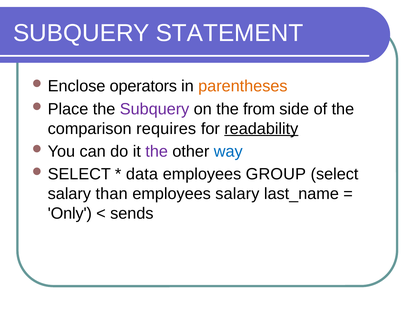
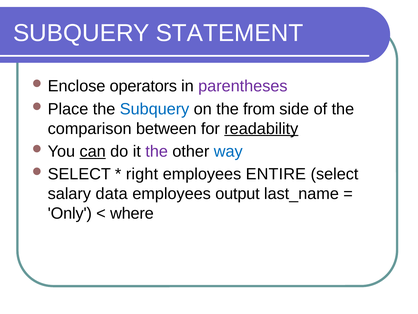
parentheses colour: orange -> purple
Subquery at (155, 109) colour: purple -> blue
requires: requires -> between
can underline: none -> present
data: data -> right
GROUP: GROUP -> ENTIRE
than: than -> data
employees salary: salary -> output
sends: sends -> where
